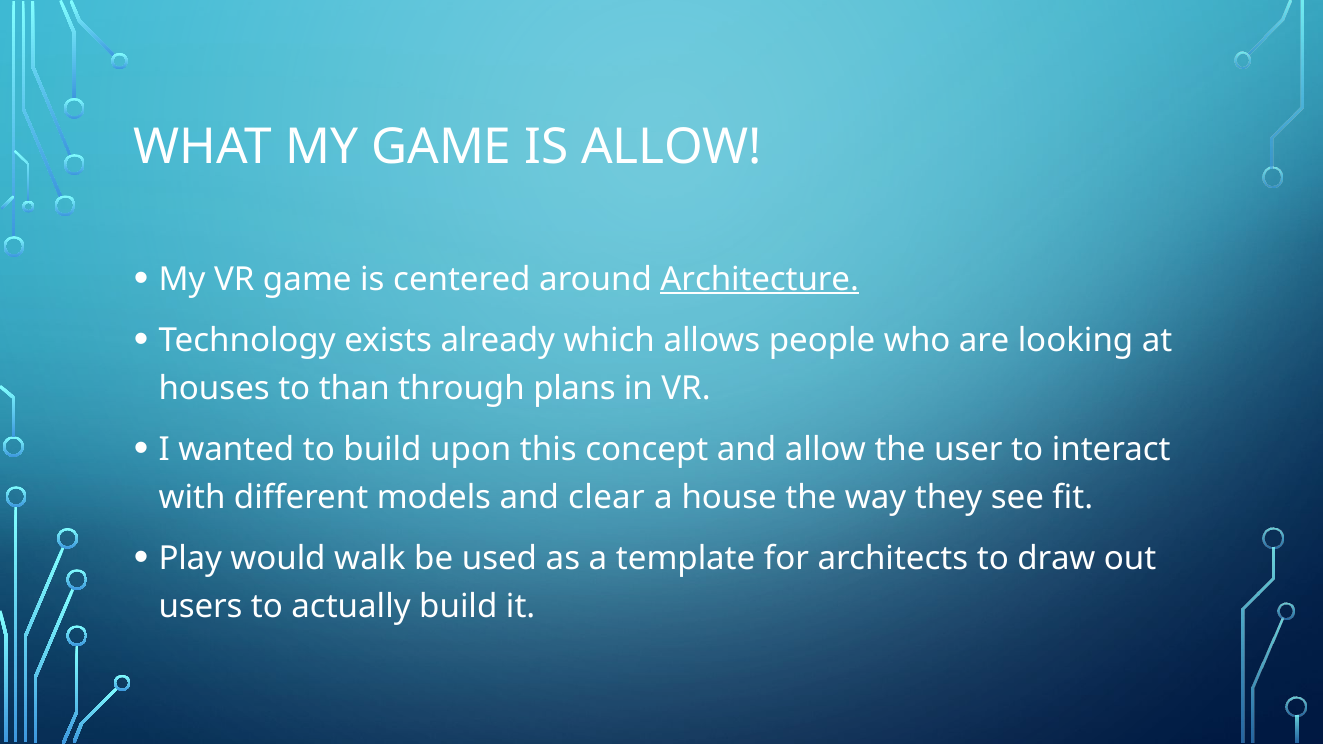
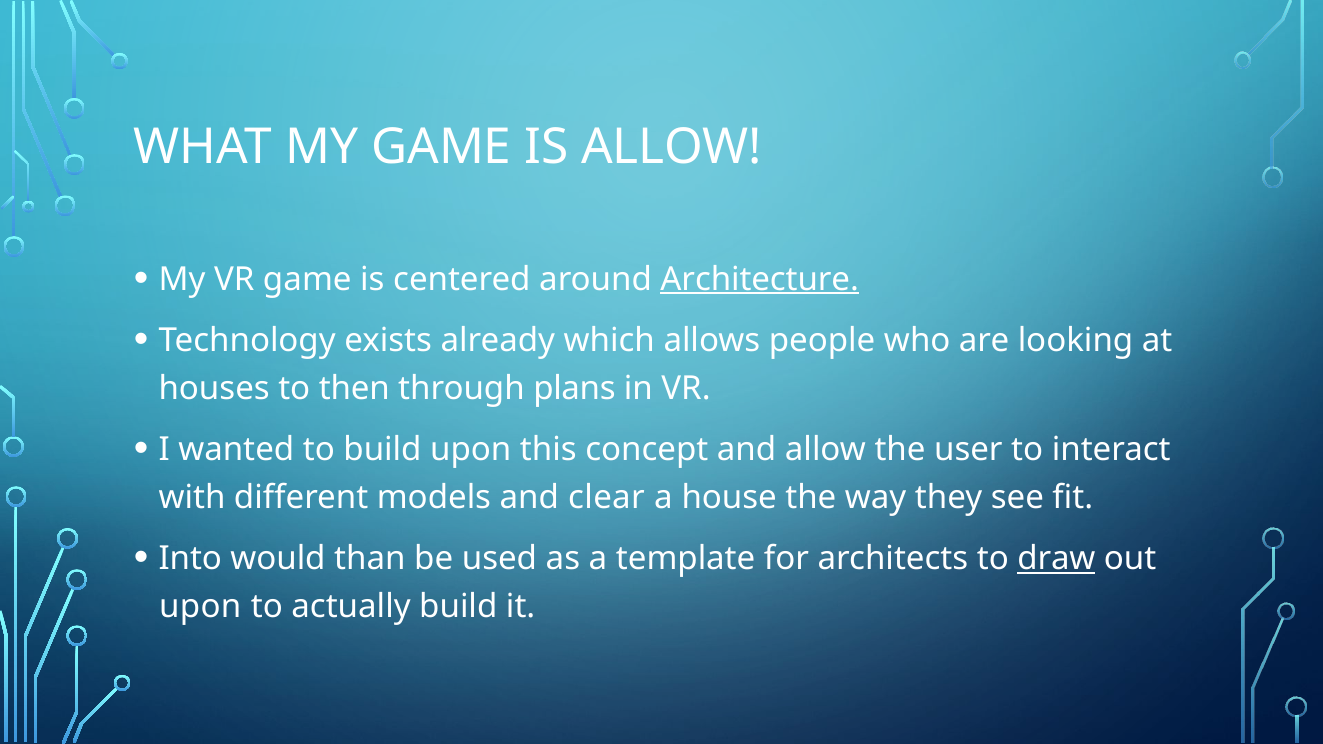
than: than -> then
Play: Play -> Into
walk: walk -> than
draw underline: none -> present
users at (201, 606): users -> upon
